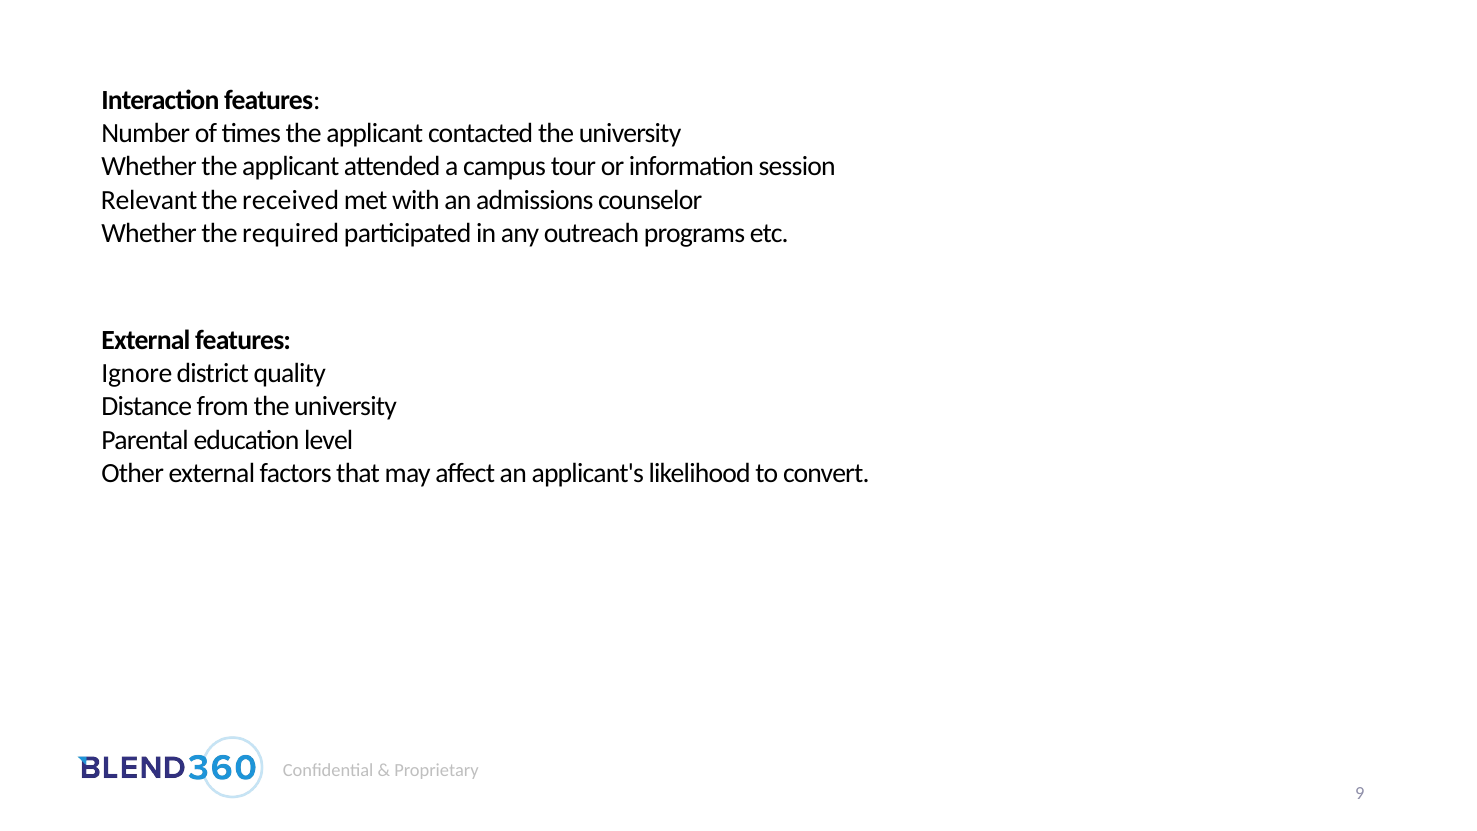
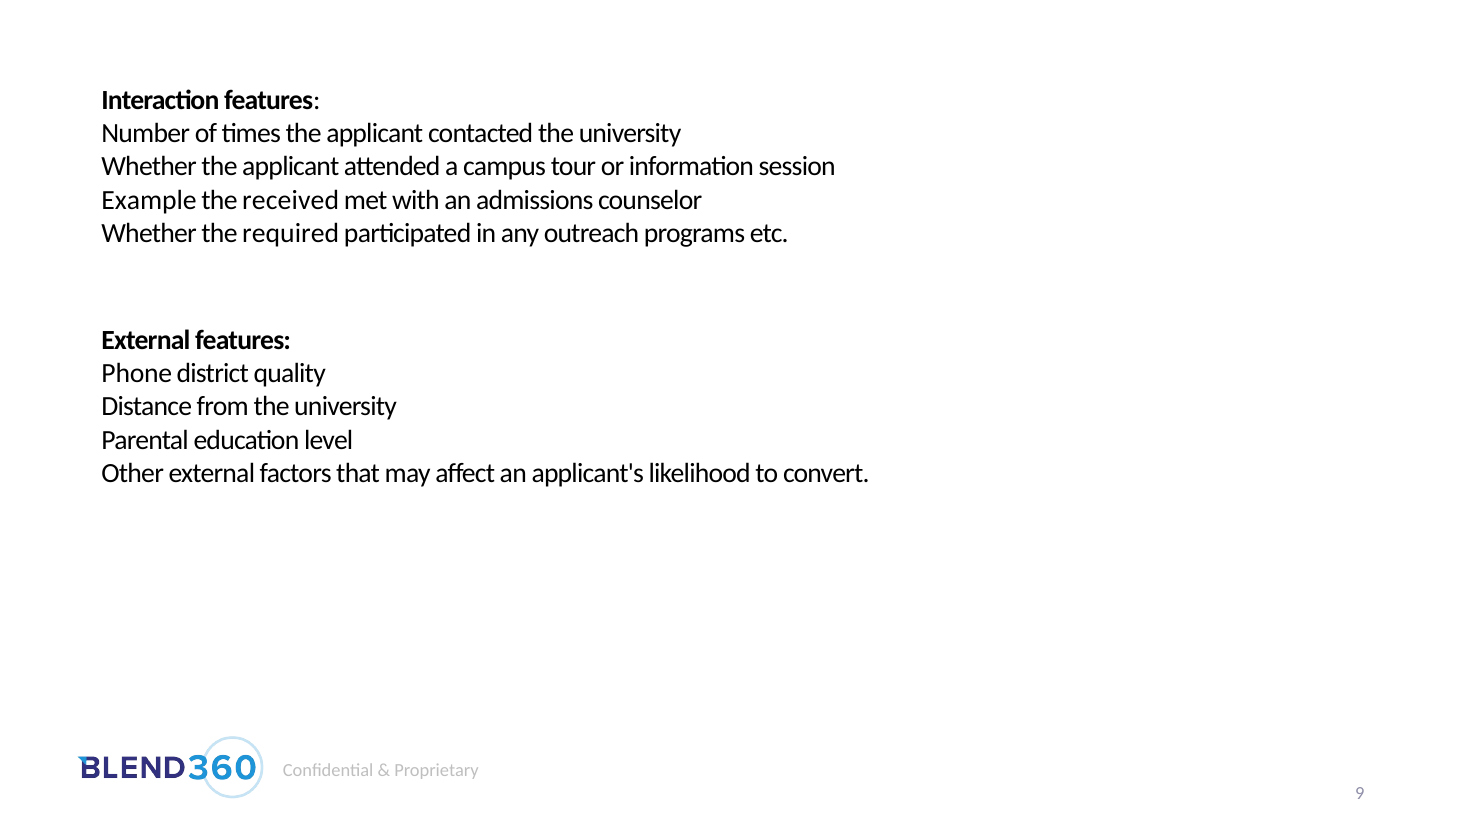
Relevant: Relevant -> Example
Ignore: Ignore -> Phone
